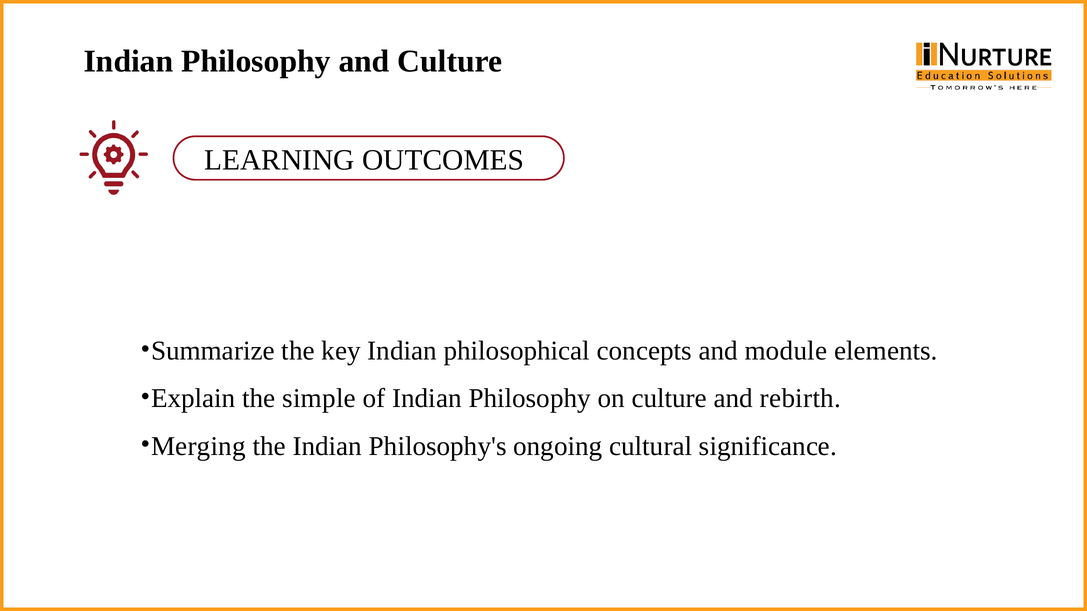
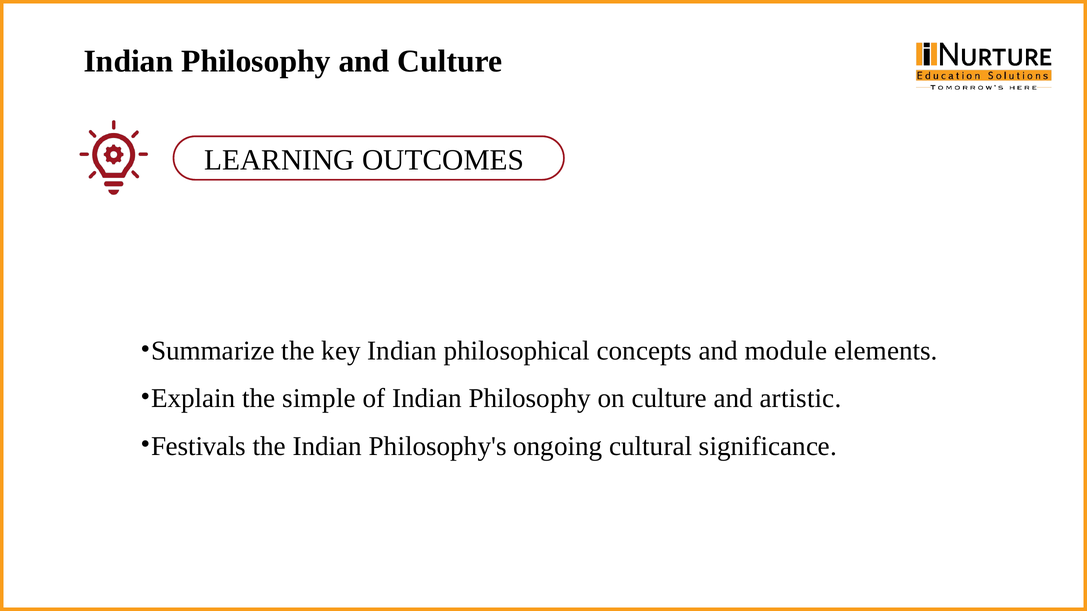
rebirth: rebirth -> artistic
Merging: Merging -> Festivals
